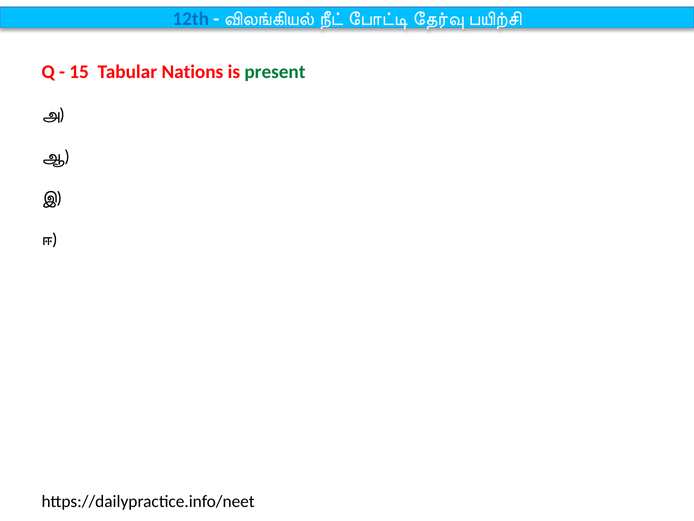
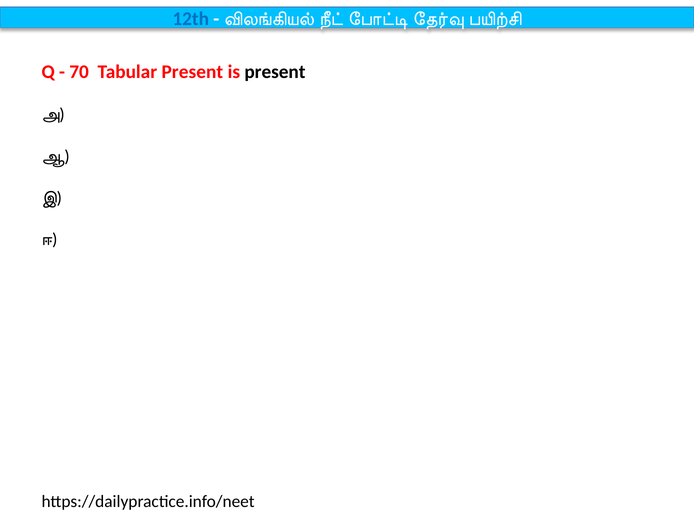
15: 15 -> 70
Tabular Nations: Nations -> Present
present at (275, 72) colour: green -> black
